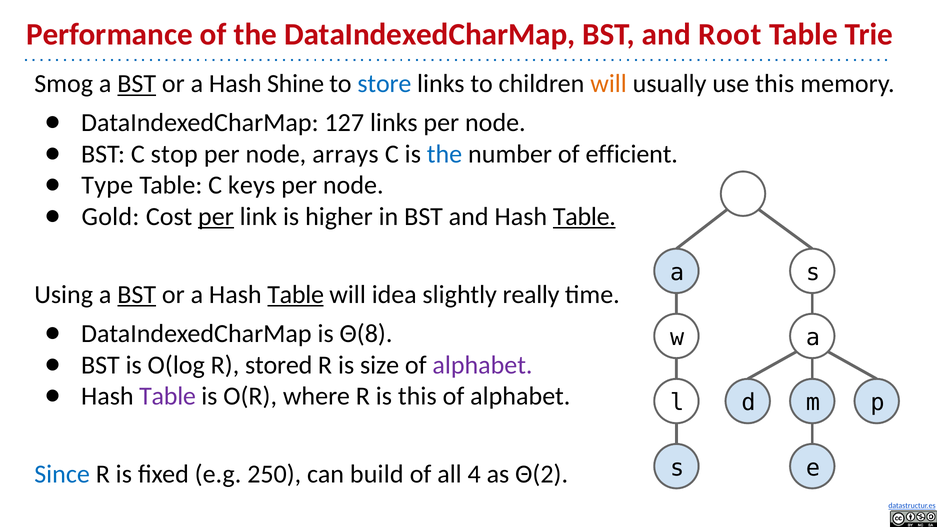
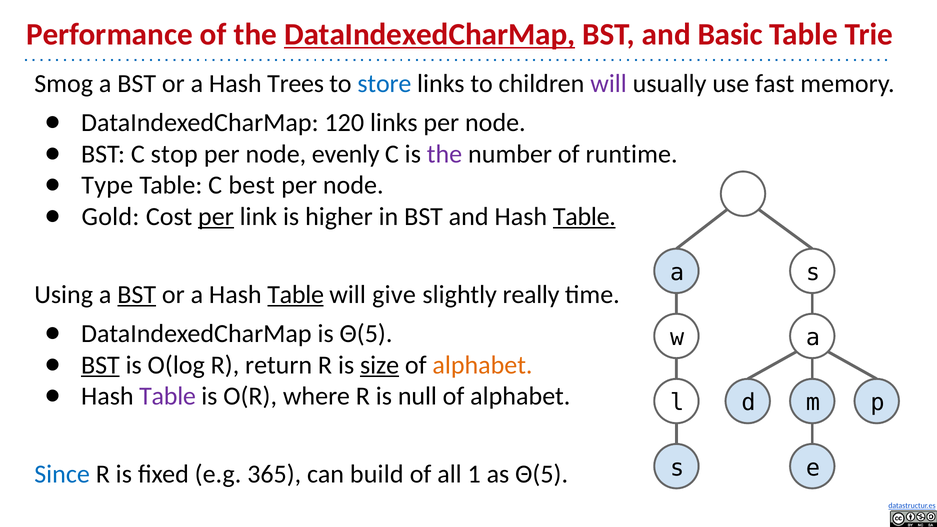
DataIndexedCharMap at (430, 34) underline: none -> present
Root: Root -> Basic
BST at (137, 84) underline: present -> none
Shine: Shine -> Trees
will at (609, 84) colour: orange -> purple
use this: this -> fast
127: 127 -> 120
arrays: arrays -> evenly
the at (445, 154) colour: blue -> purple
efficient: efficient -> runtime
keys: keys -> best
idea: idea -> give
is Θ(8: Θ(8 -> Θ(5
BST at (100, 365) underline: none -> present
stored: stored -> return
size underline: none -> present
alphabet at (483, 365) colour: purple -> orange
is this: this -> null
250: 250 -> 365
4: 4 -> 1
as Θ(2: Θ(2 -> Θ(5
